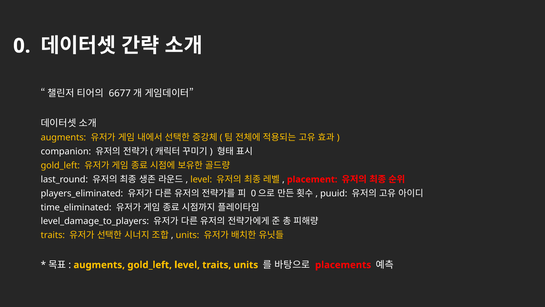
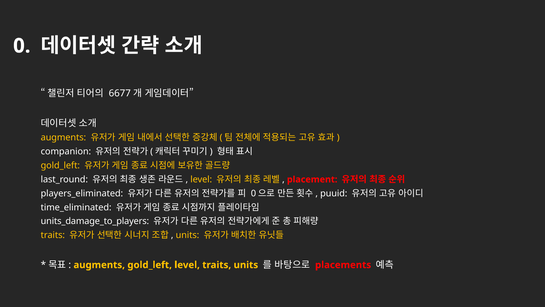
level_damage_to_players: level_damage_to_players -> units_damage_to_players
